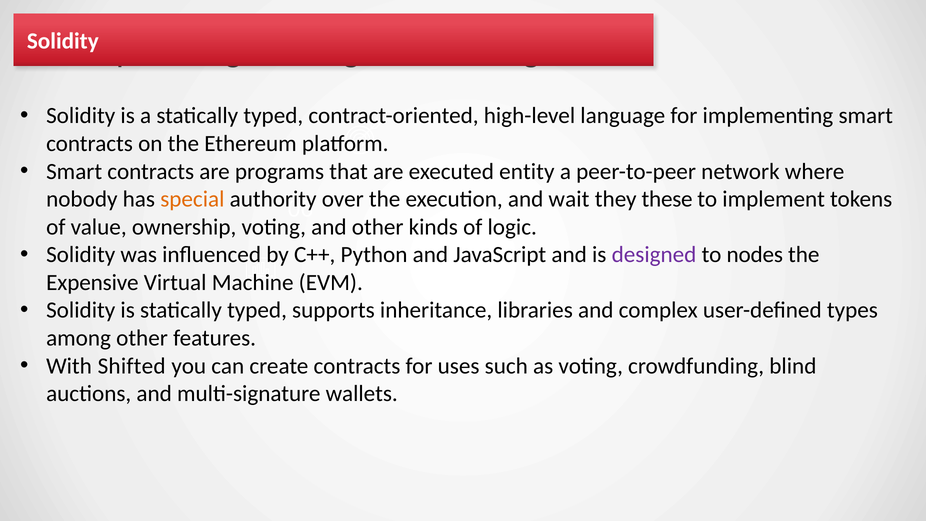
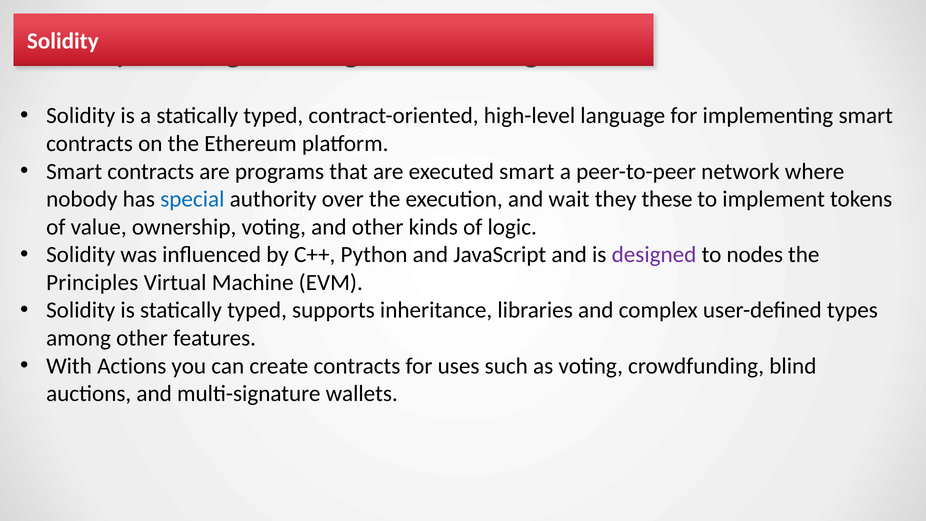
executed entity: entity -> smart
special colour: orange -> blue
Expensive: Expensive -> Principles
Shifted: Shifted -> Actions
